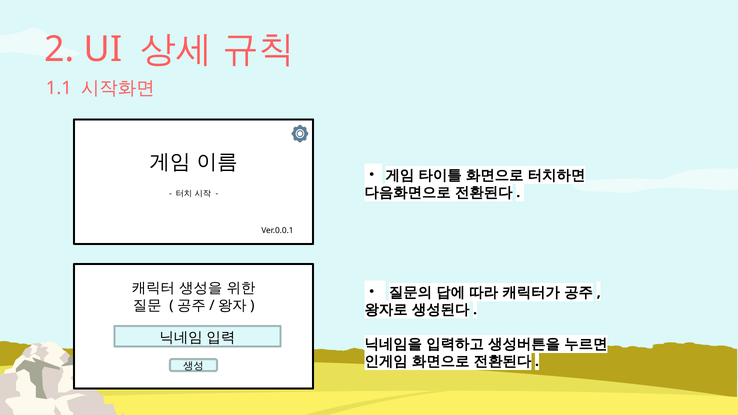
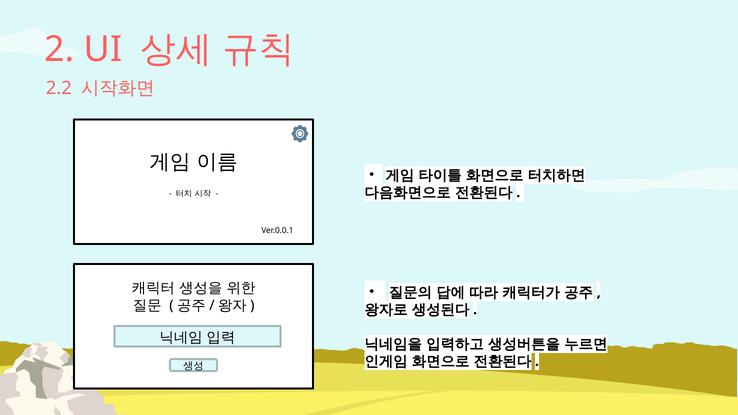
1.1: 1.1 -> 2.2
